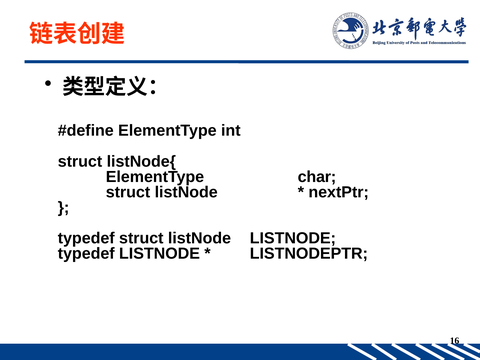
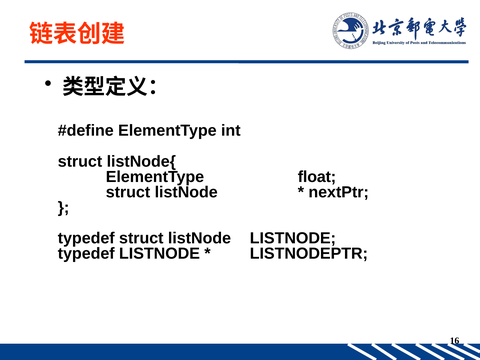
char: char -> float
